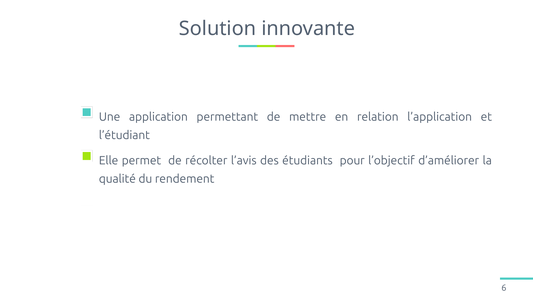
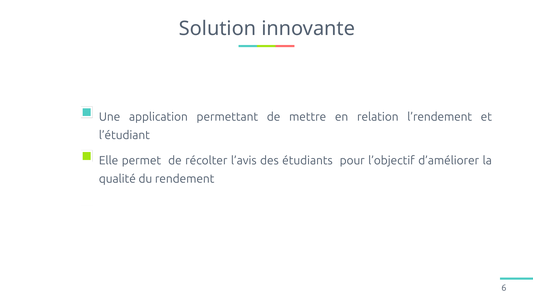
l’application: l’application -> l’rendement
